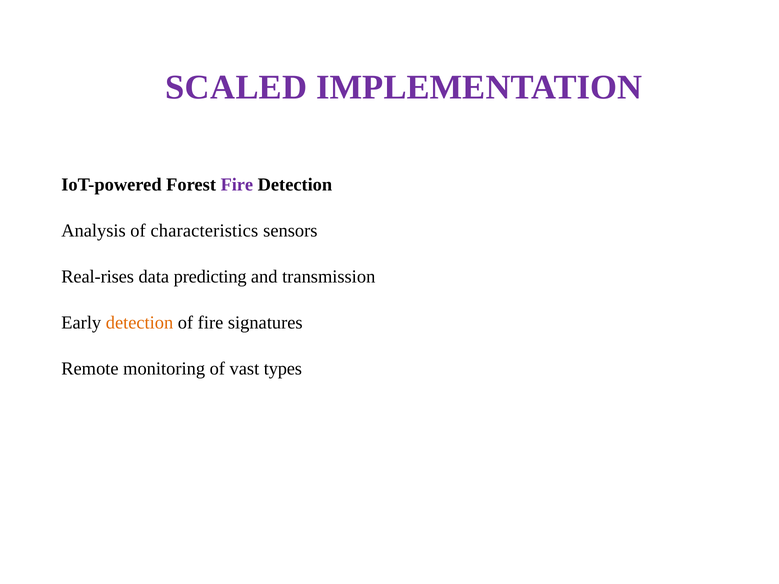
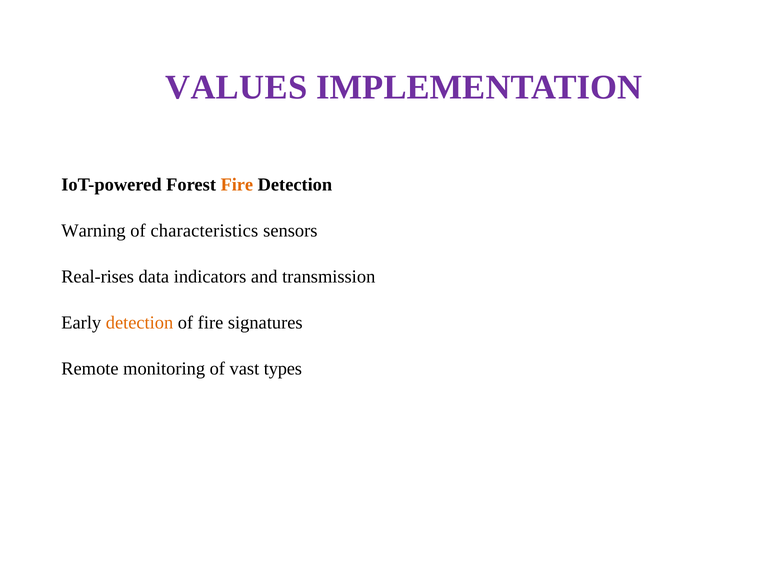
SCALED: SCALED -> VALUES
Fire at (237, 185) colour: purple -> orange
Analysis: Analysis -> Warning
predicting: predicting -> indicators
